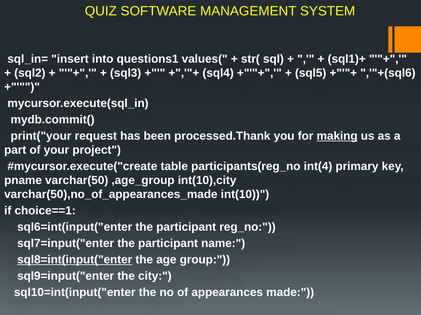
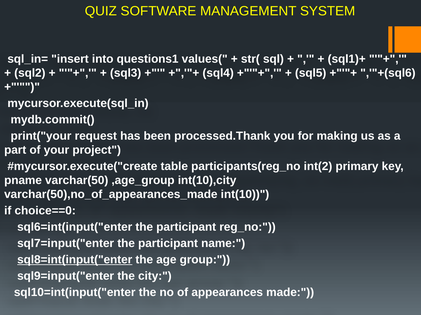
making underline: present -> none
int(4: int(4 -> int(2
choice==1: choice==1 -> choice==0
